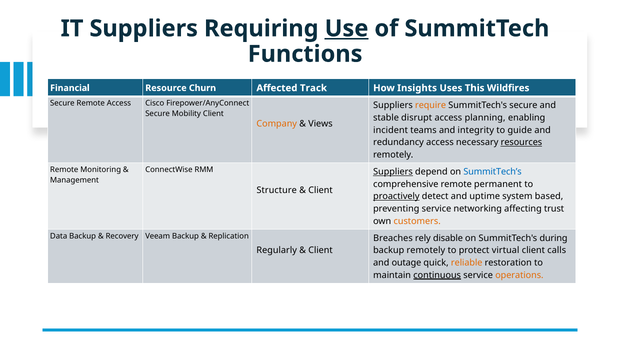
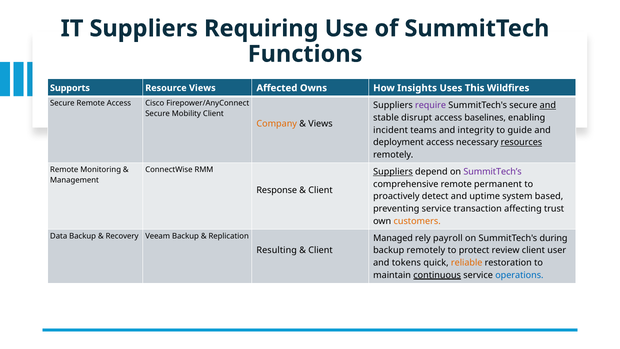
Use underline: present -> none
Financial: Financial -> Supports
Resource Churn: Churn -> Views
Track: Track -> Owns
require colour: orange -> purple
and at (548, 105) underline: none -> present
planning: planning -> baselines
redundancy: redundancy -> deployment
SummitTech’s colour: blue -> purple
Structure: Structure -> Response
proactively underline: present -> none
networking: networking -> transaction
Breaches: Breaches -> Managed
disable: disable -> payroll
Regularly: Regularly -> Resulting
virtual: virtual -> review
calls: calls -> user
outage: outage -> tokens
operations colour: orange -> blue
